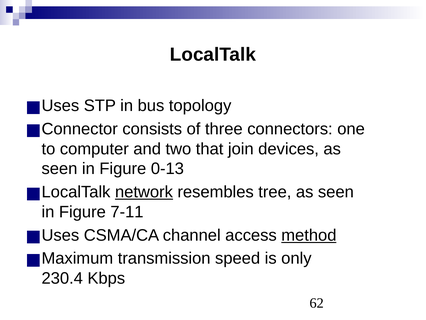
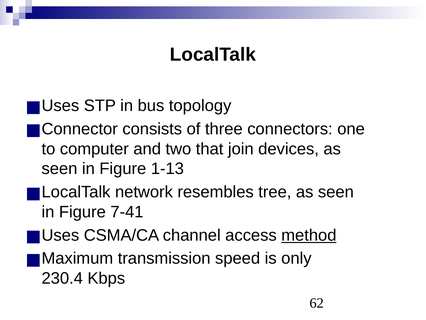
0-13: 0-13 -> 1-13
network underline: present -> none
7-11: 7-11 -> 7-41
